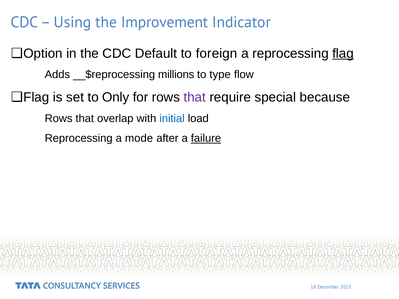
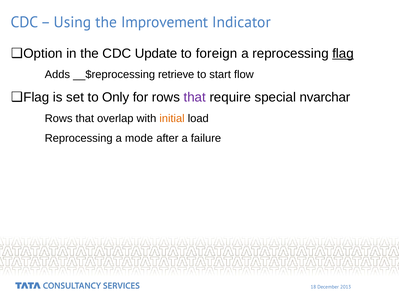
Default: Default -> Update
millions: millions -> retrieve
type: type -> start
because: because -> nvarchar
initial colour: blue -> orange
failure underline: present -> none
